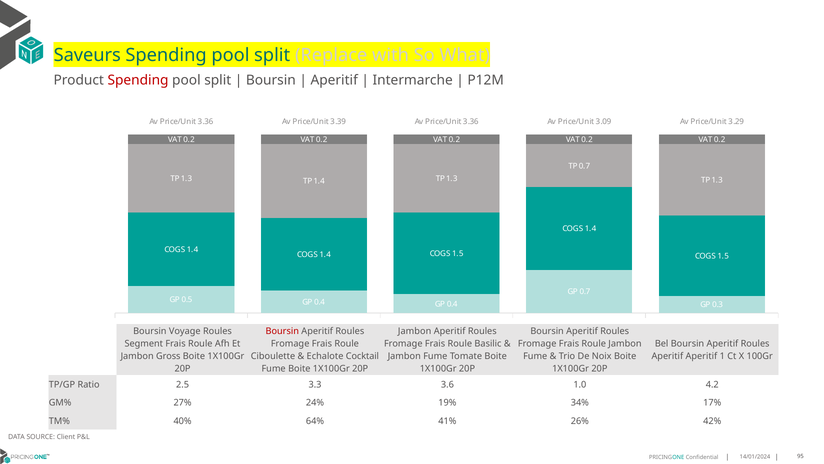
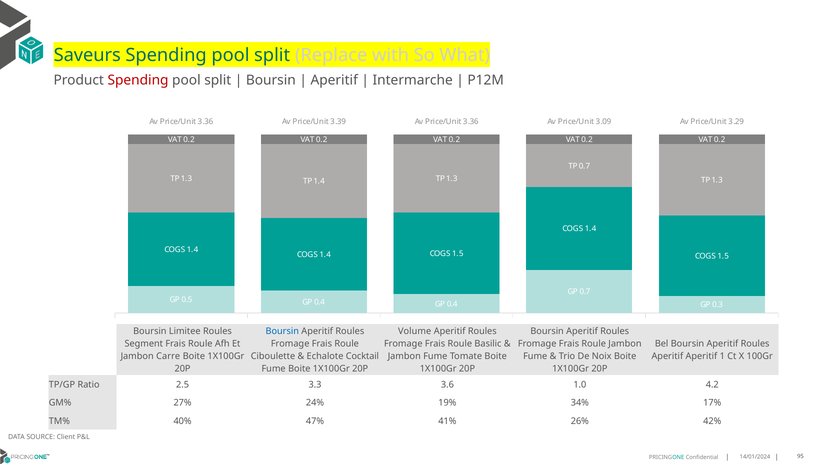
Voyage: Voyage -> Limitee
Boursin at (282, 331) colour: red -> blue
Jambon at (415, 331): Jambon -> Volume
Gross: Gross -> Carre
64%: 64% -> 47%
